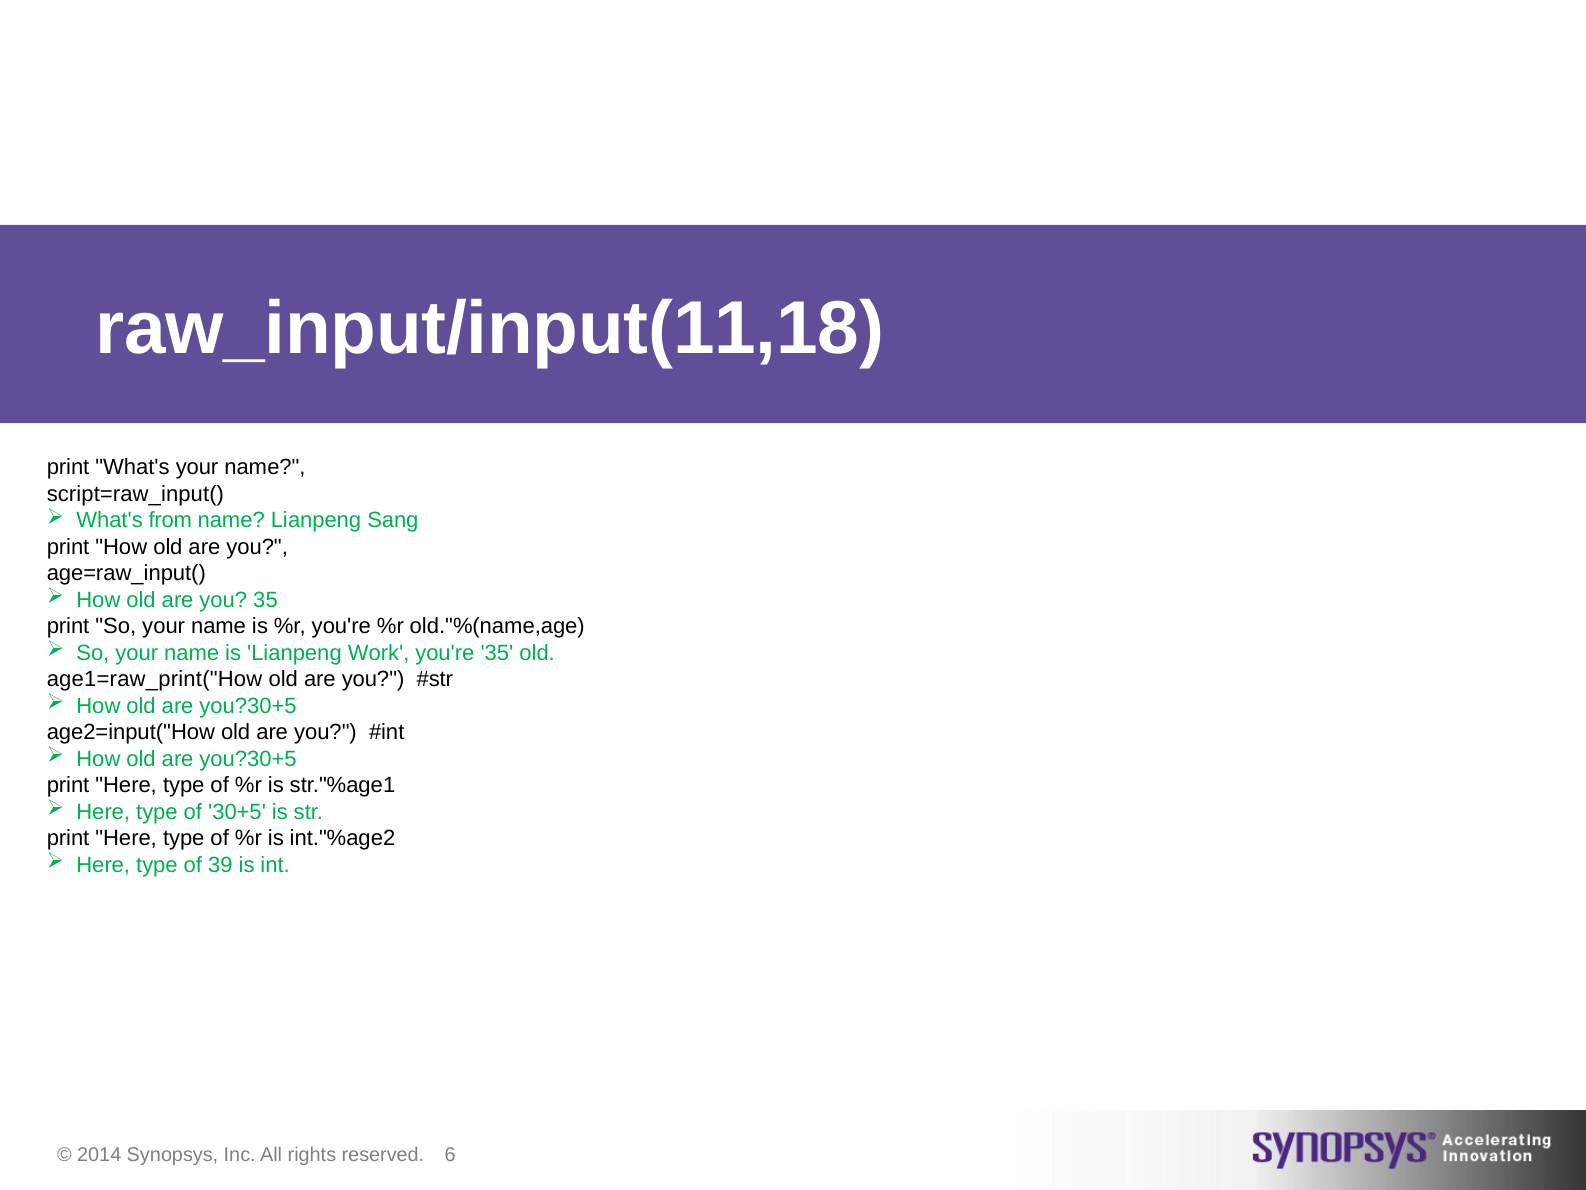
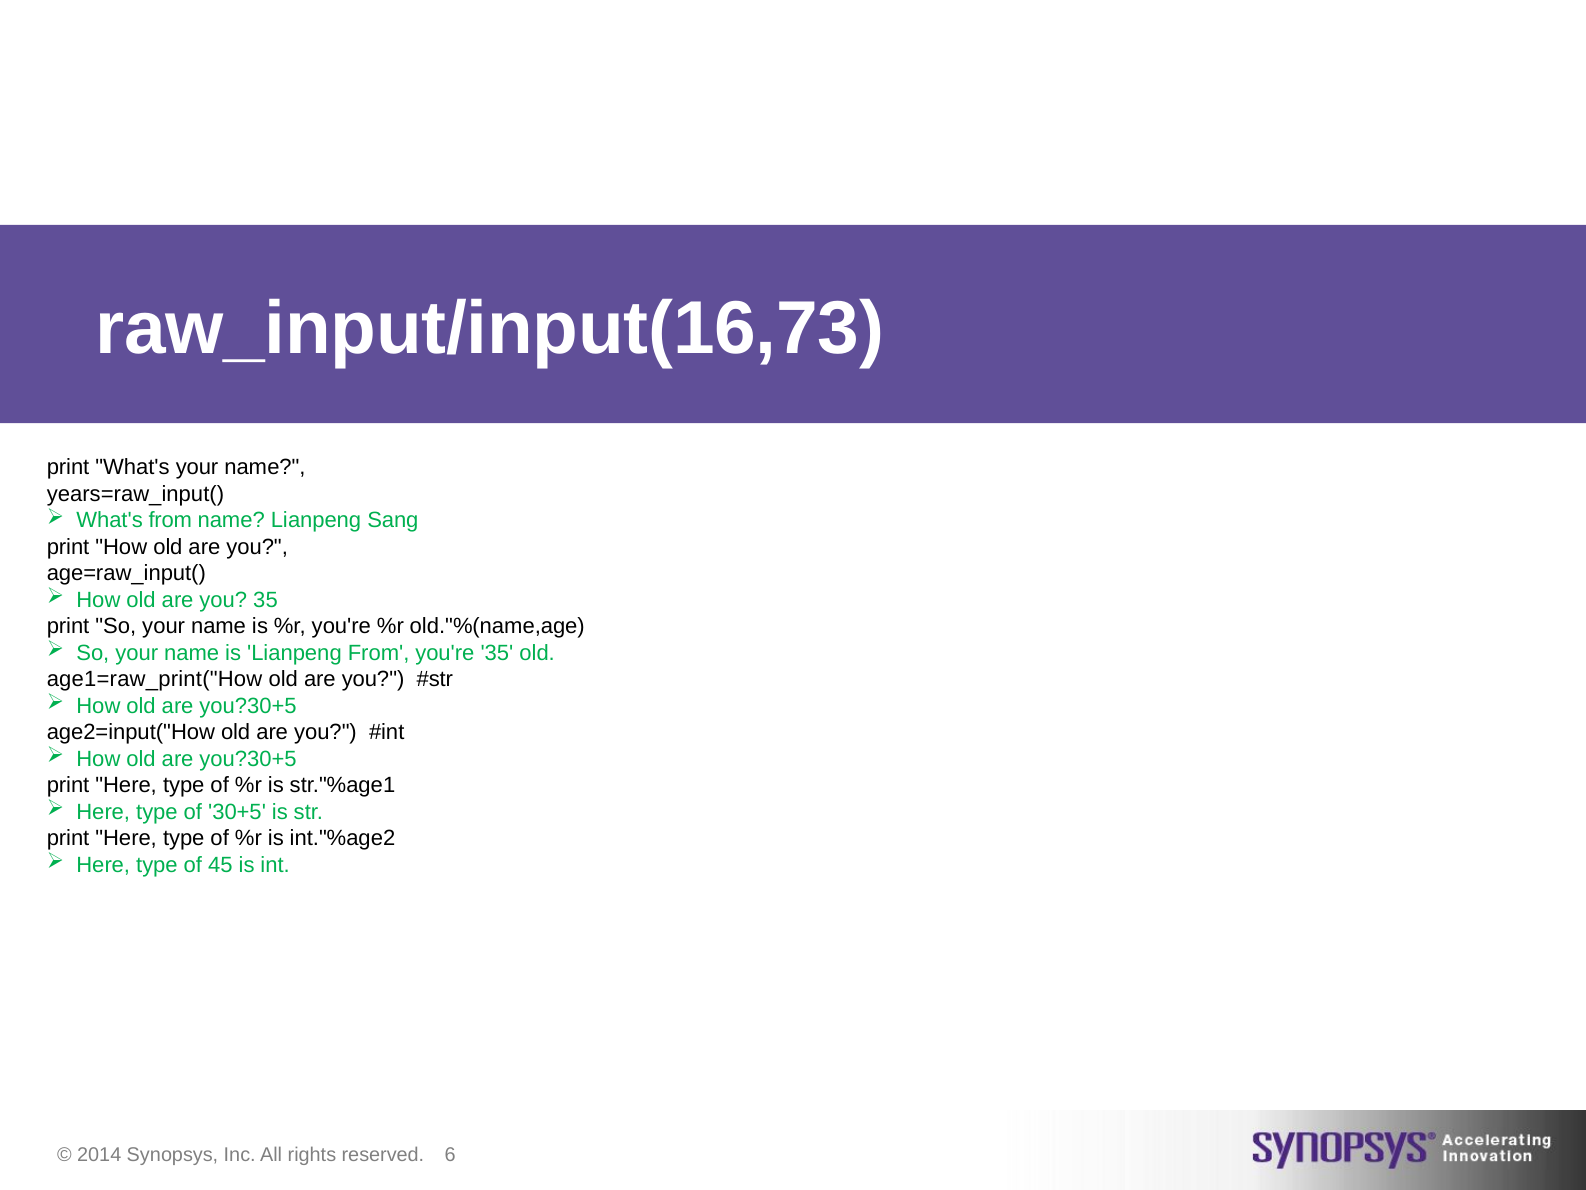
raw_input/input(11,18: raw_input/input(11,18 -> raw_input/input(16,73
script=raw_input(: script=raw_input( -> years=raw_input(
Lianpeng Work: Work -> From
39: 39 -> 45
